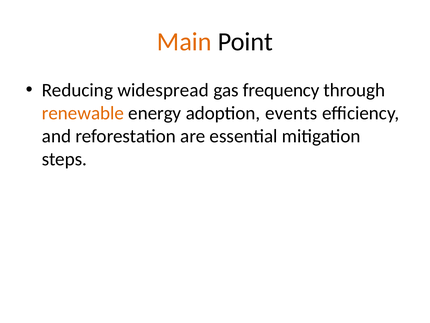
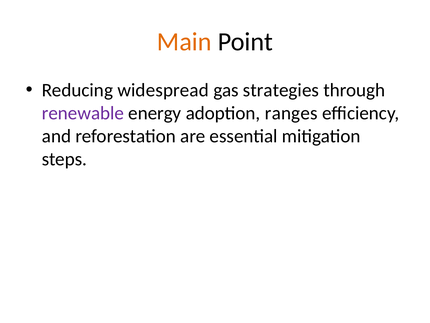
frequency: frequency -> strategies
renewable colour: orange -> purple
events: events -> ranges
